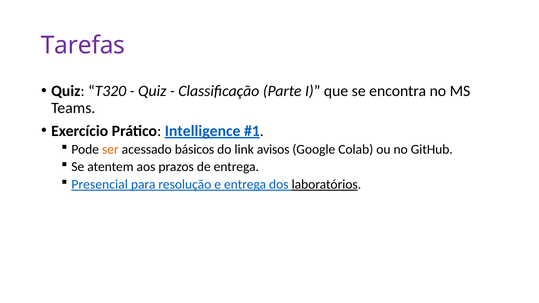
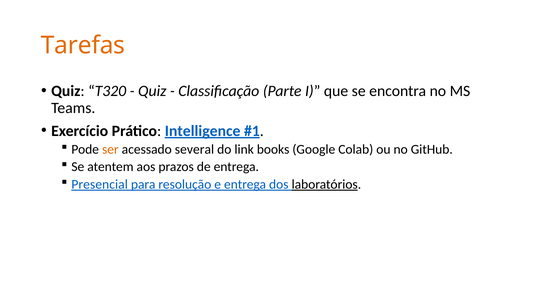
Tarefas colour: purple -> orange
básicos: básicos -> several
avisos: avisos -> books
